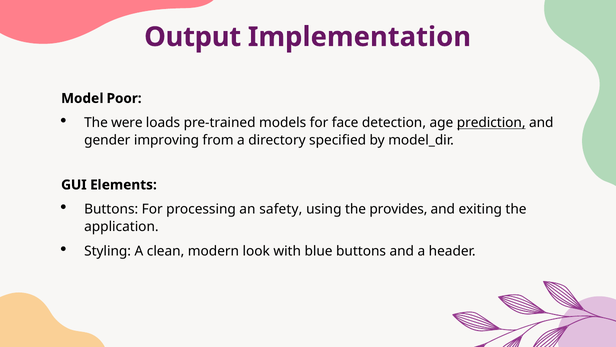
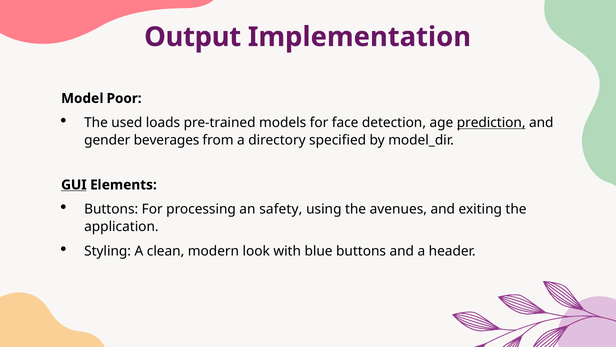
were: were -> used
improving: improving -> beverages
GUI underline: none -> present
provides: provides -> avenues
